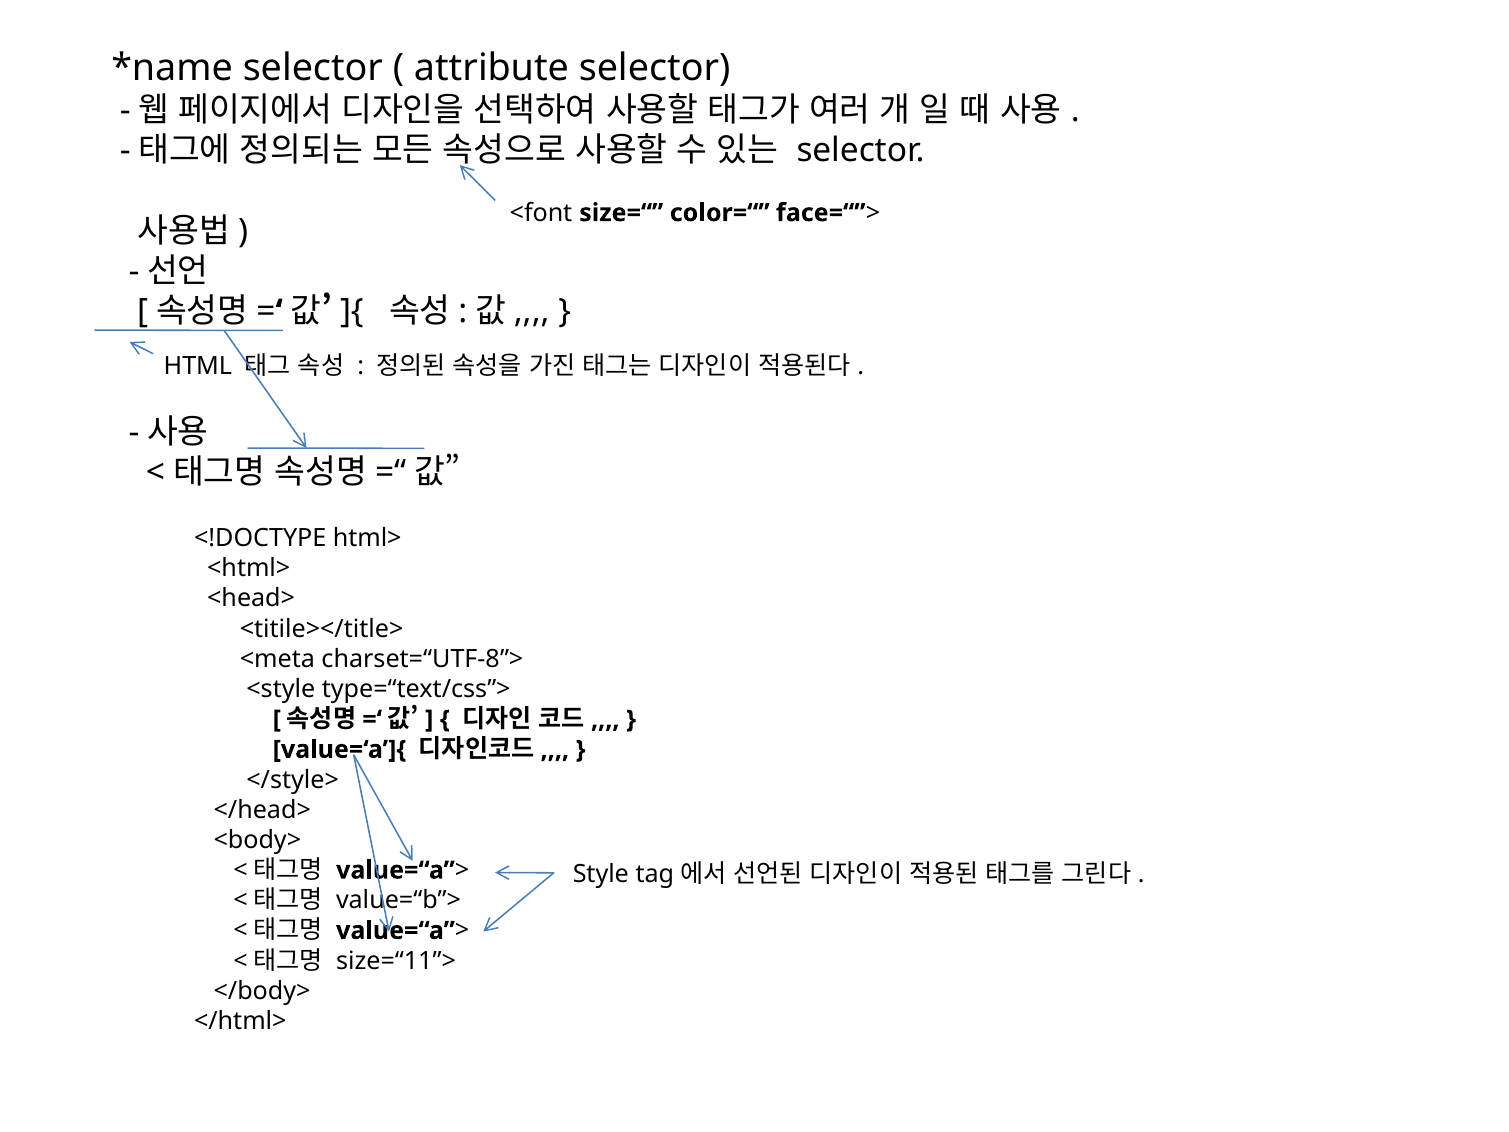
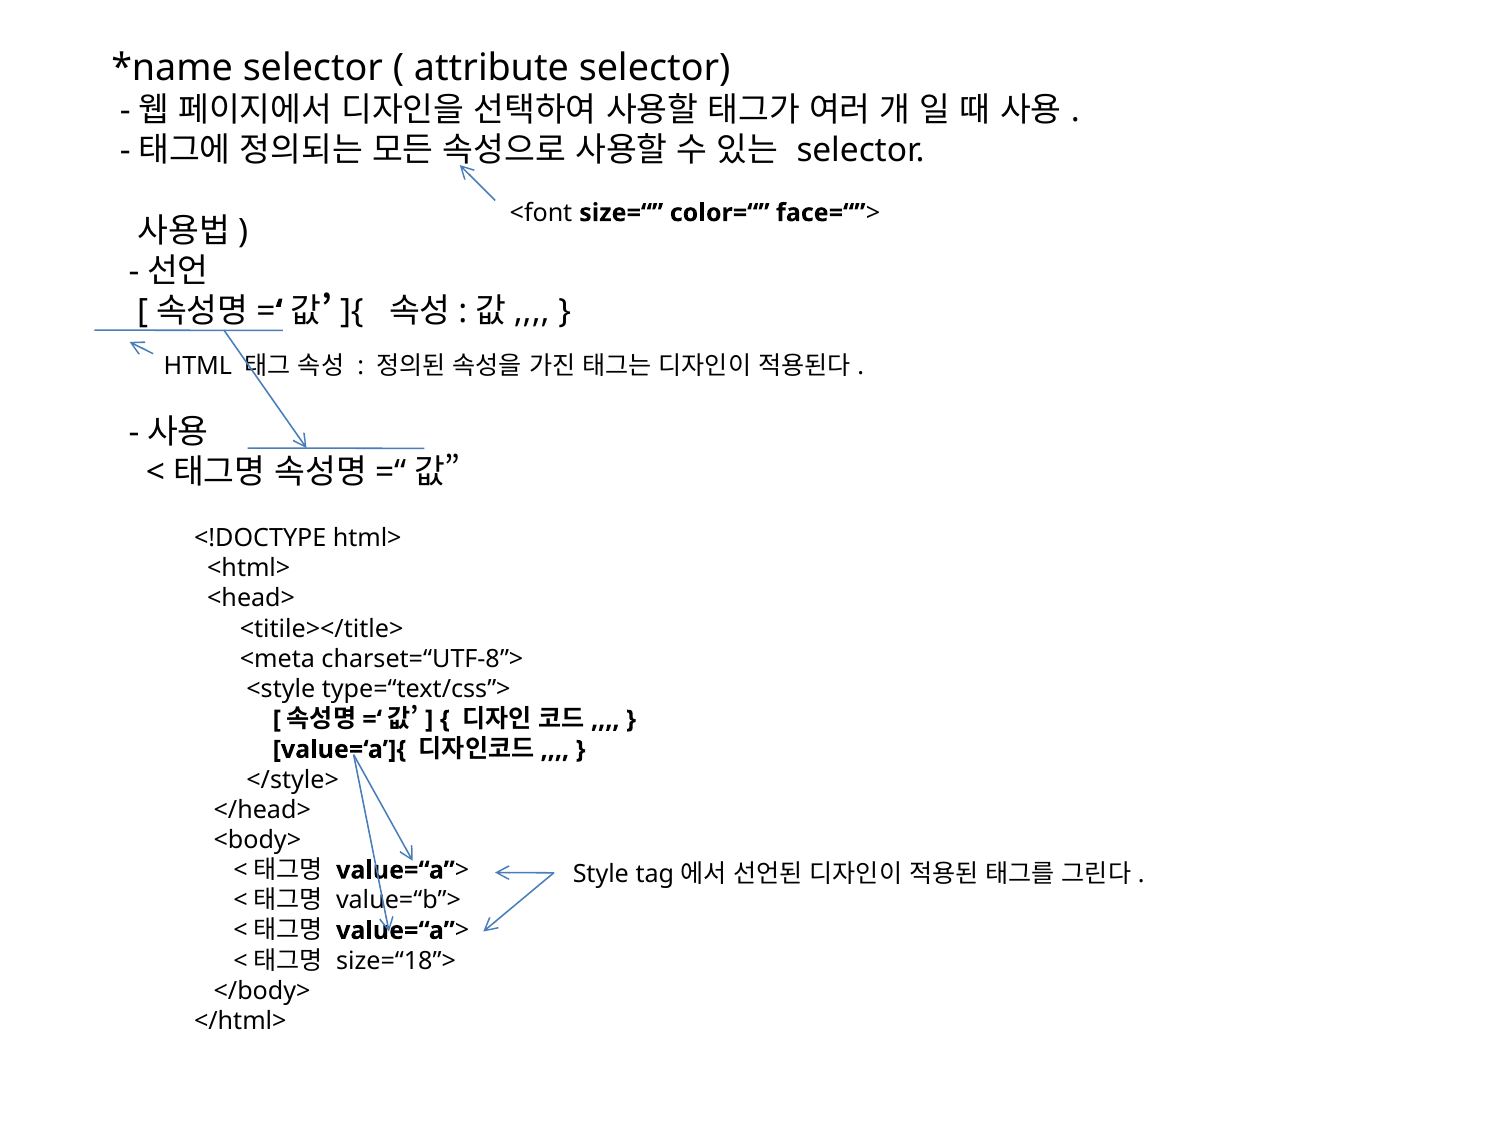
size=“11”>: size=“11”> -> size=“18”>
